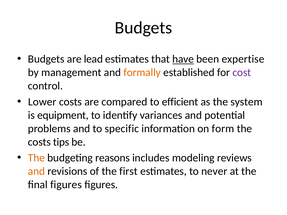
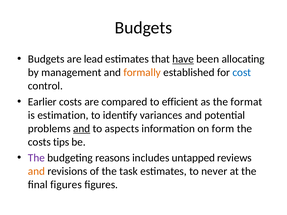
expertise: expertise -> allocating
cost colour: purple -> blue
Lower: Lower -> Earlier
system: system -> format
equipment: equipment -> estimation
and at (82, 129) underline: none -> present
specific: specific -> aspects
The at (36, 158) colour: orange -> purple
modeling: modeling -> untapped
first: first -> task
